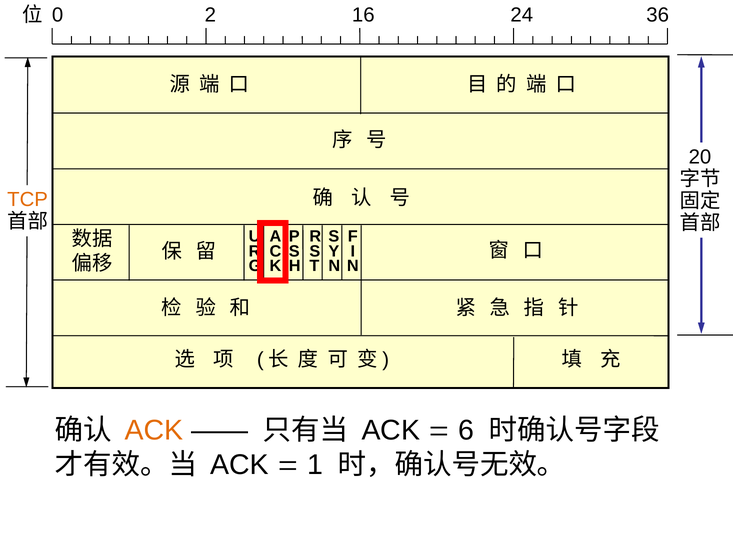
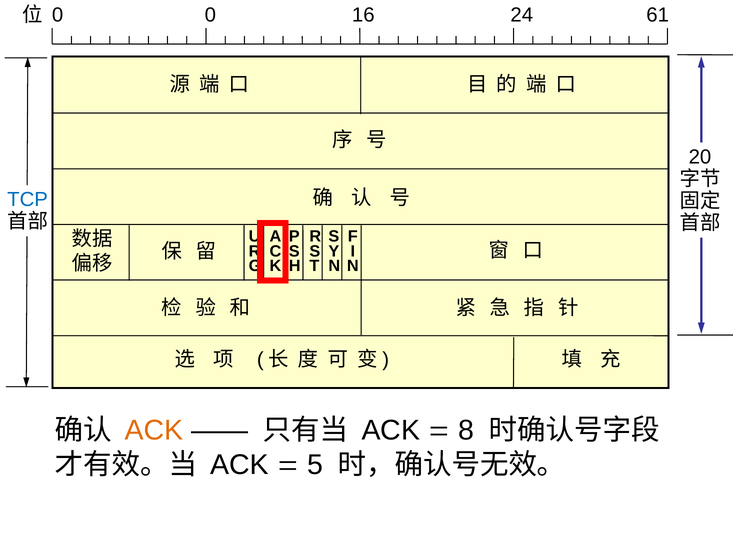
0 2: 2 -> 0
36: 36 -> 61
TCP colour: orange -> blue
6: 6 -> 8
1: 1 -> 5
